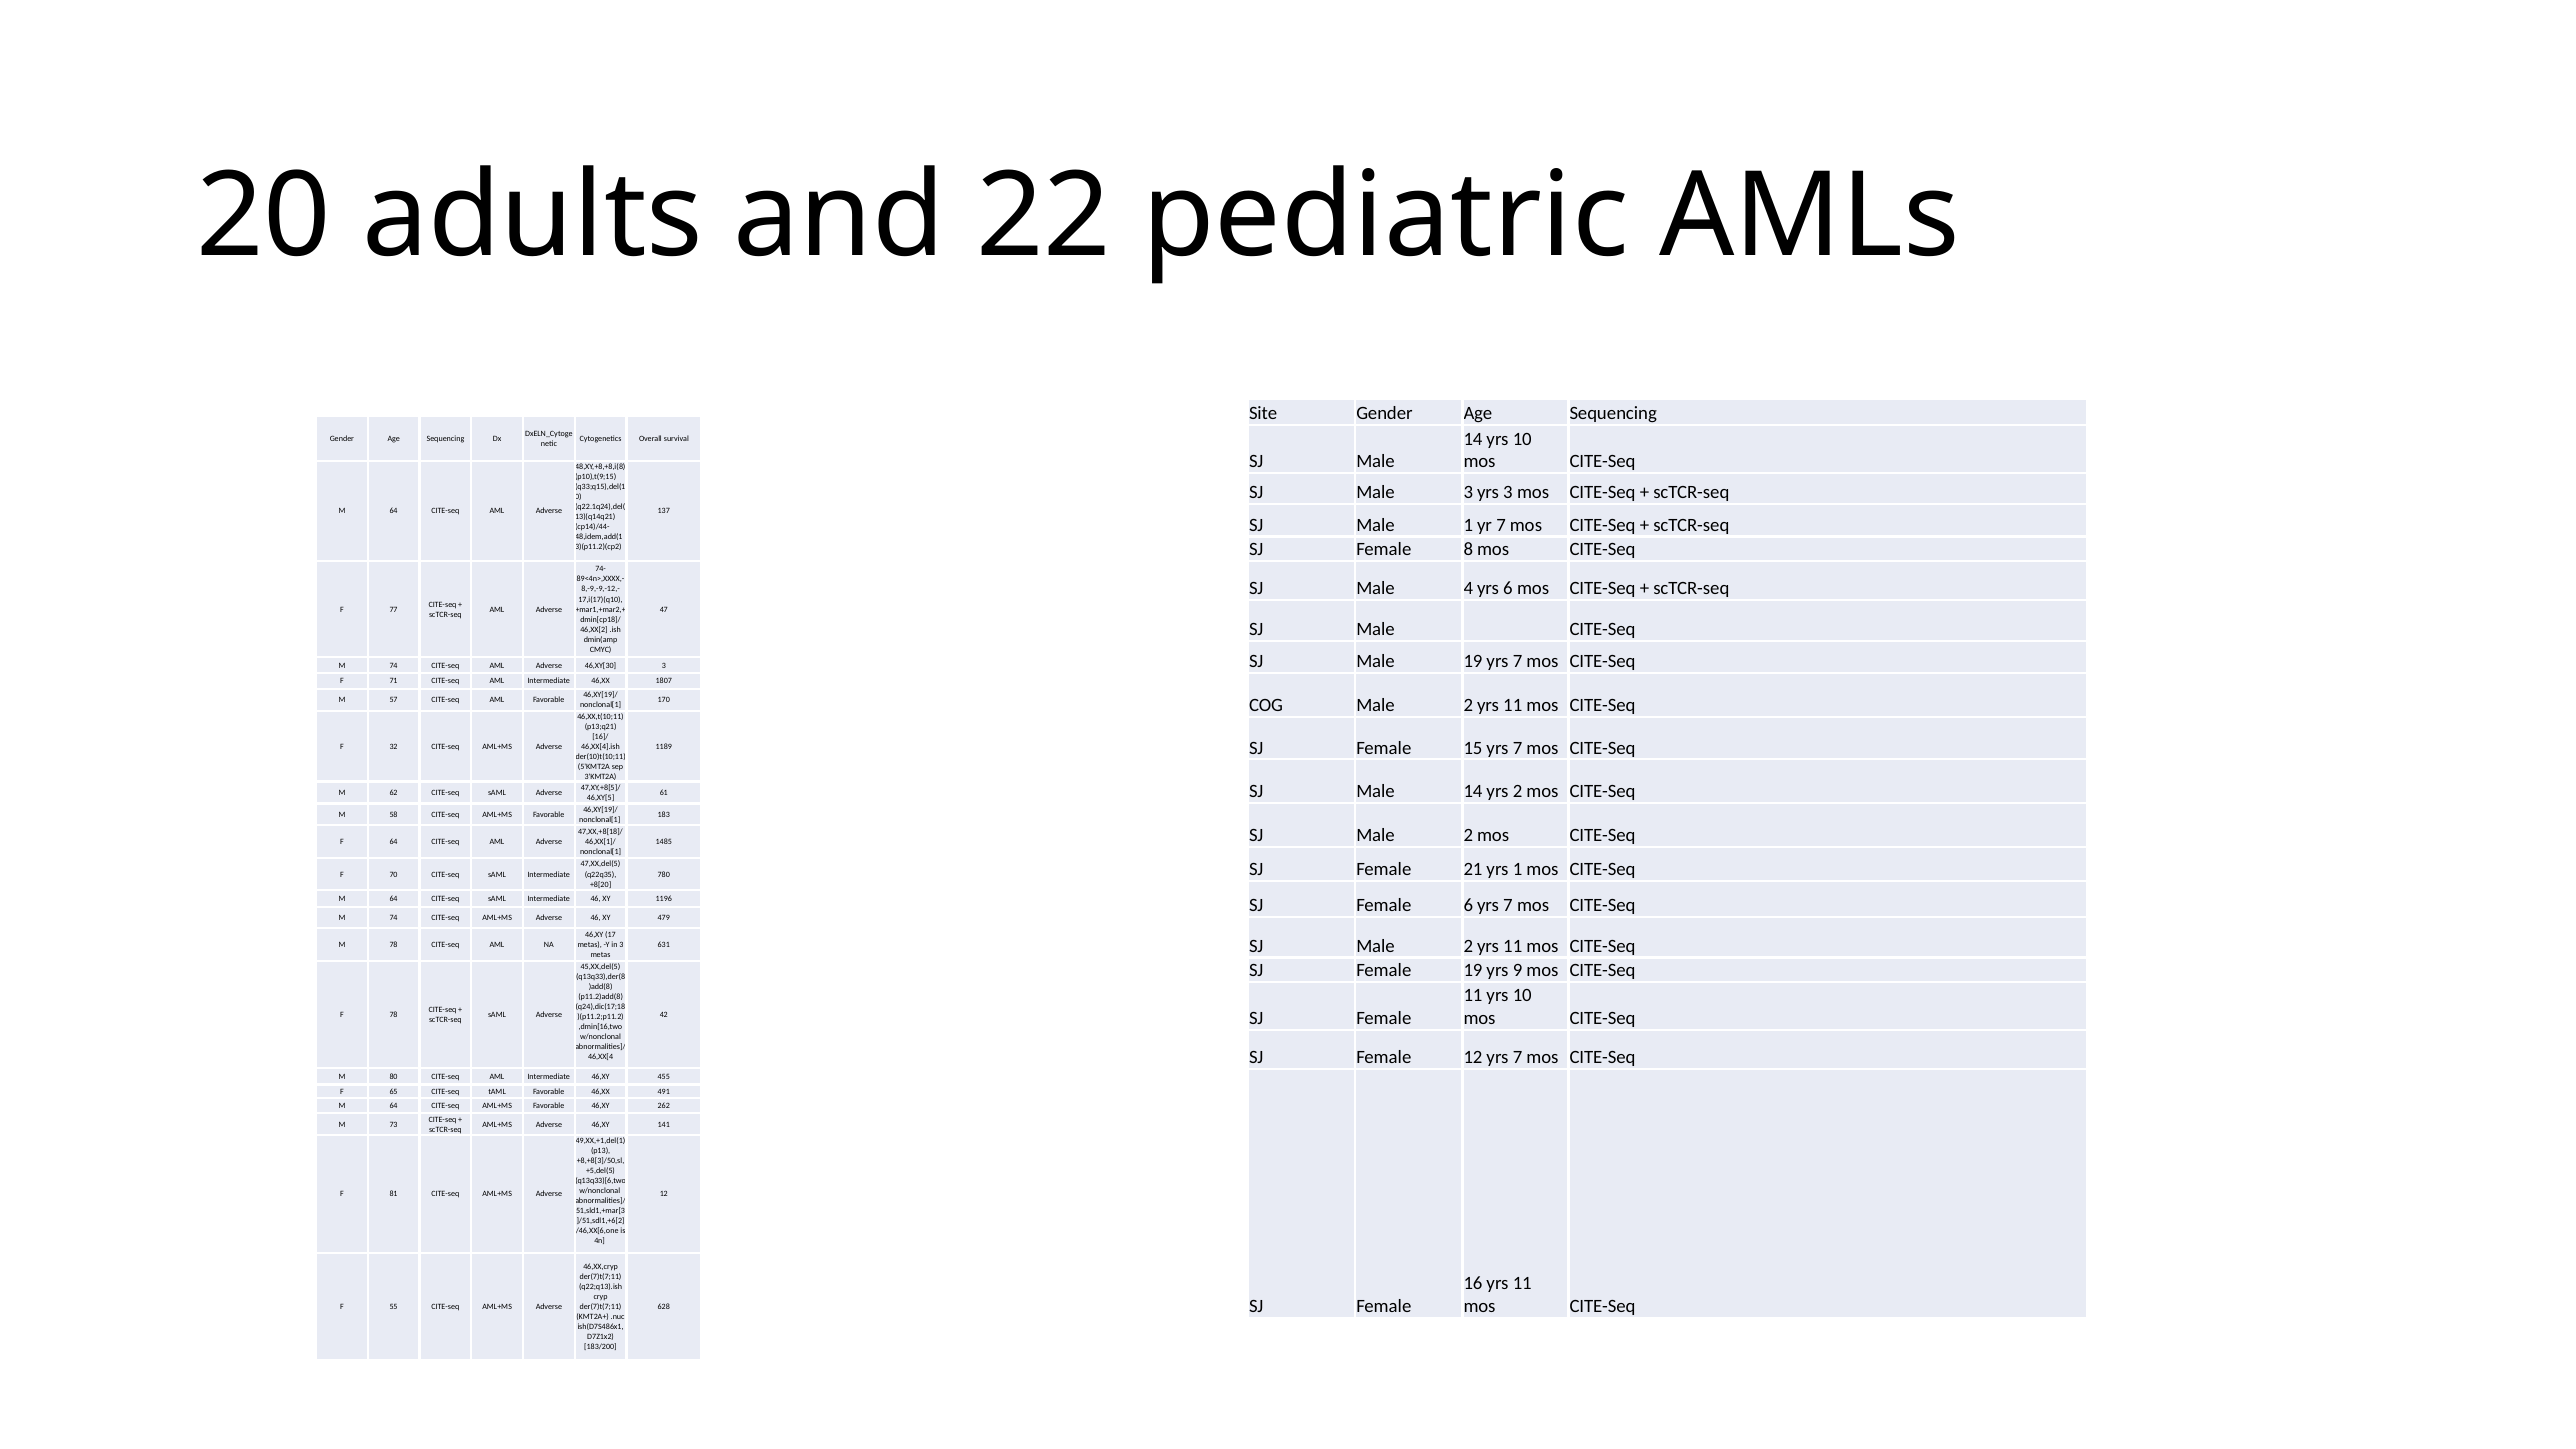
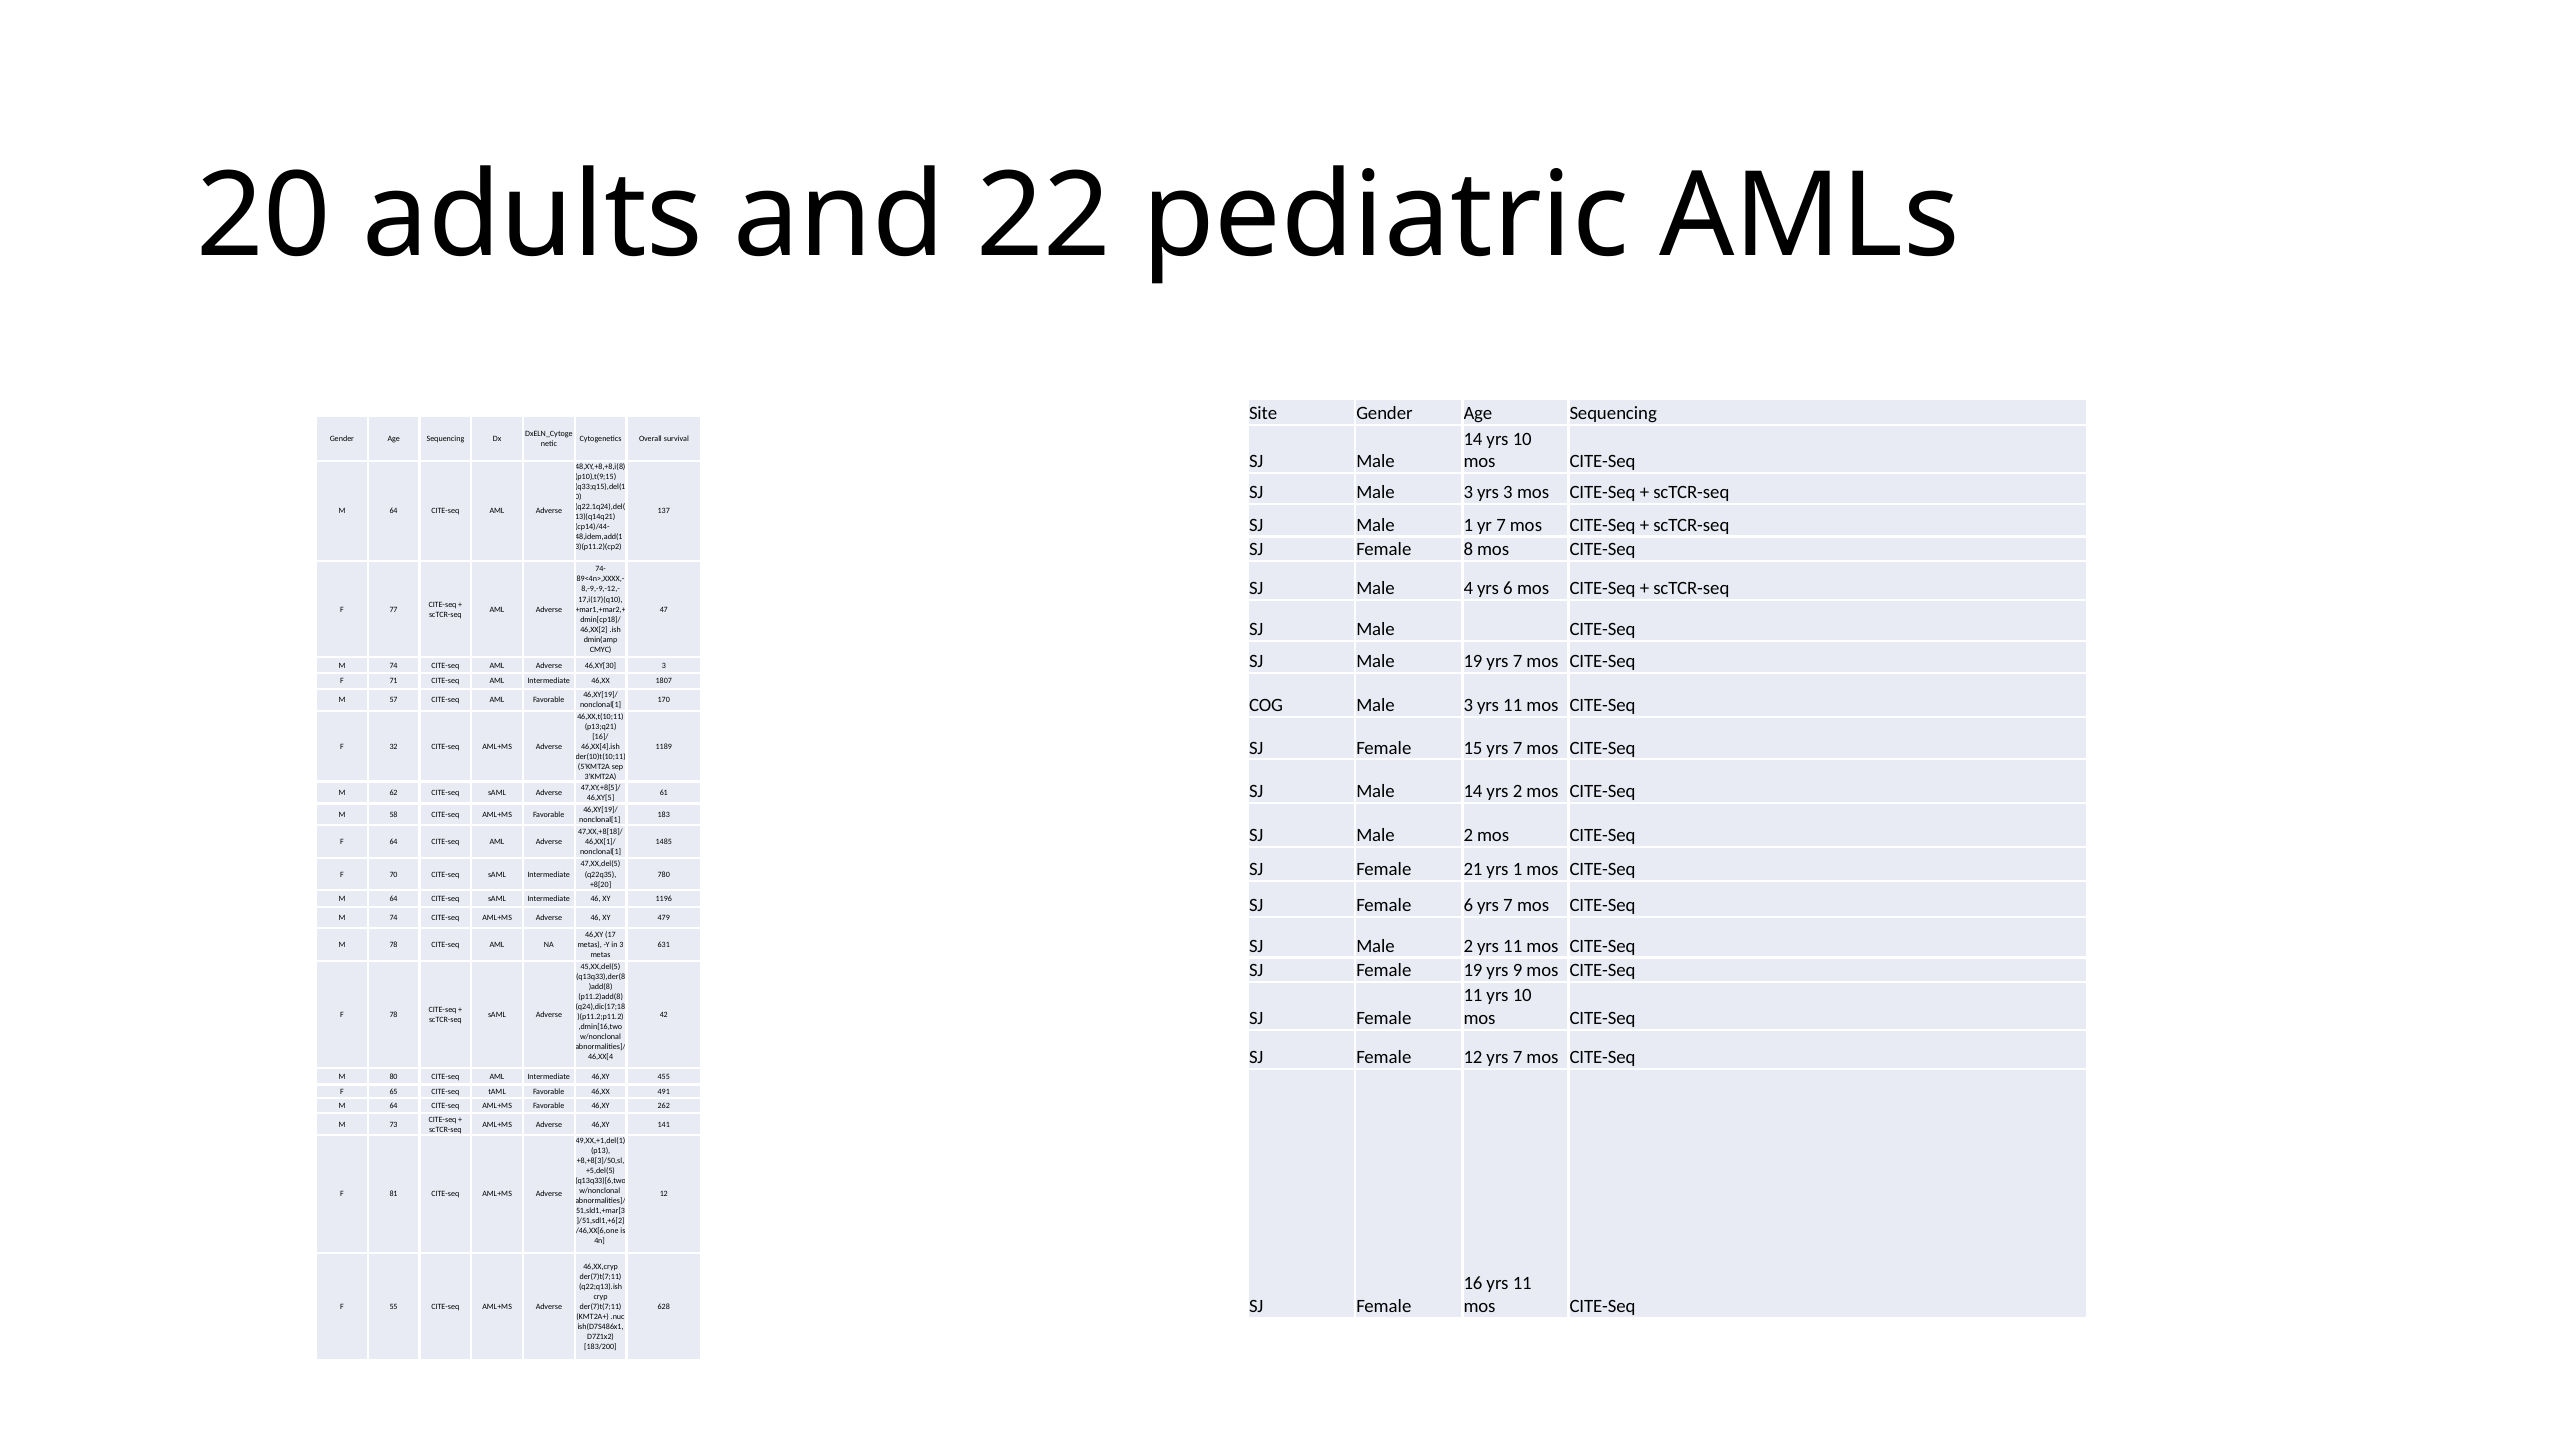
COG Male 2: 2 -> 3
